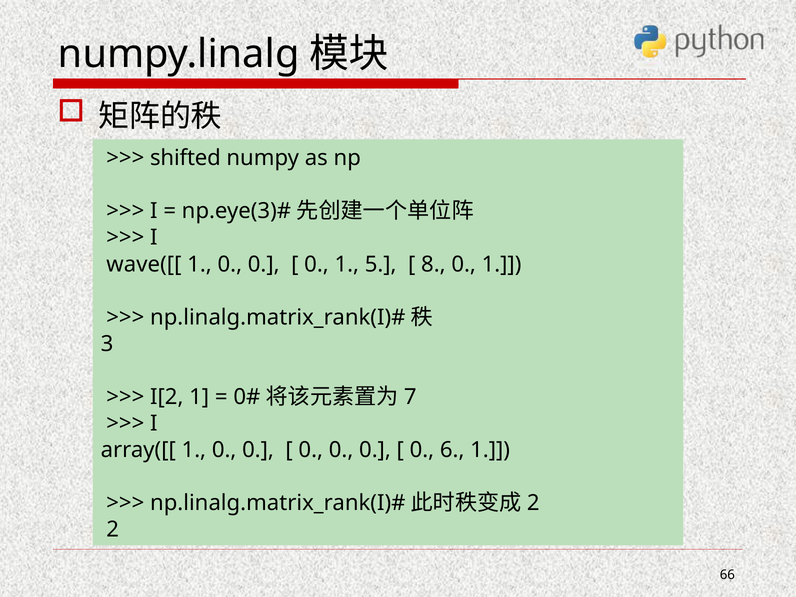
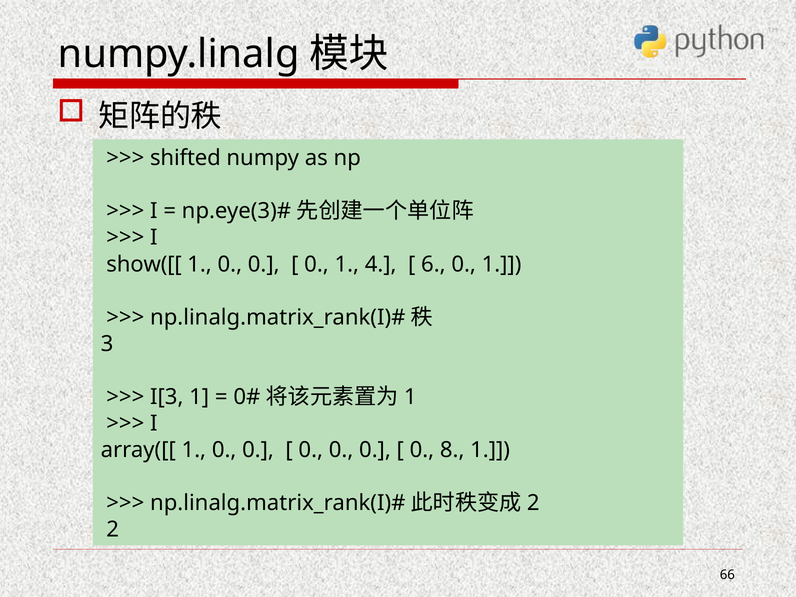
wave([[: wave([[ -> show([[
5: 5 -> 4
8: 8 -> 6
I[2: I[2 -> I[3
7 at (410, 397): 7 -> 1
6: 6 -> 8
